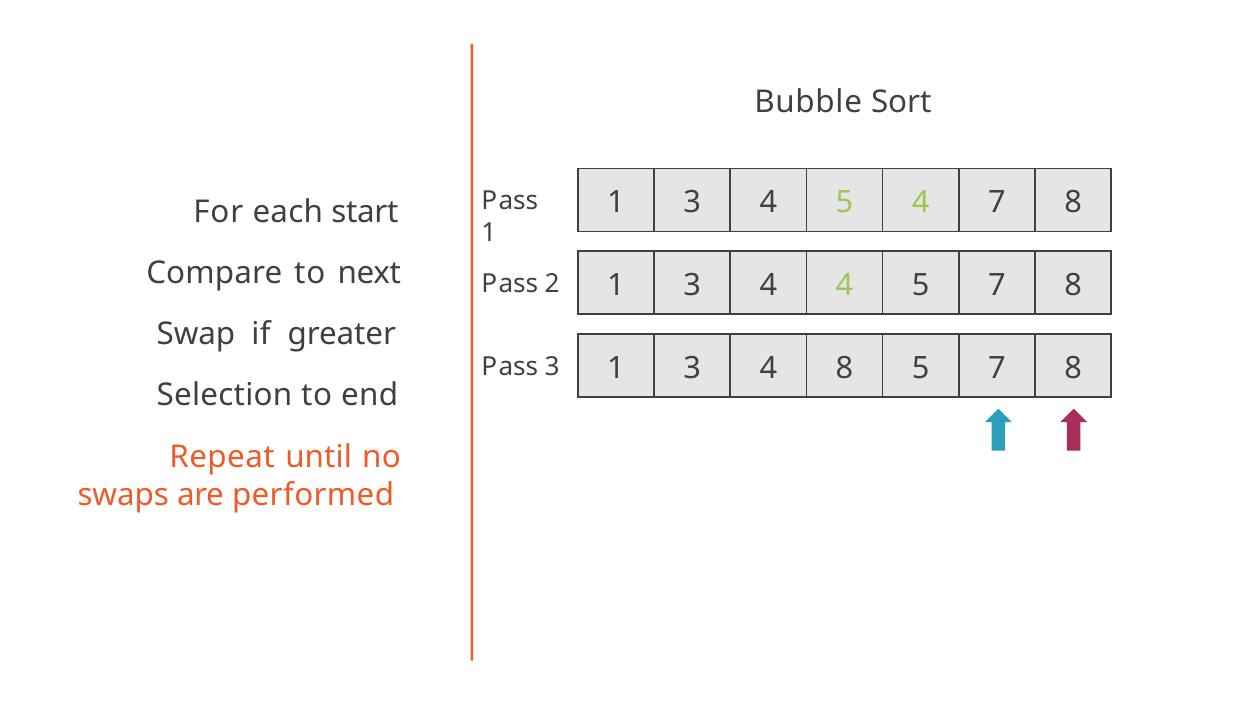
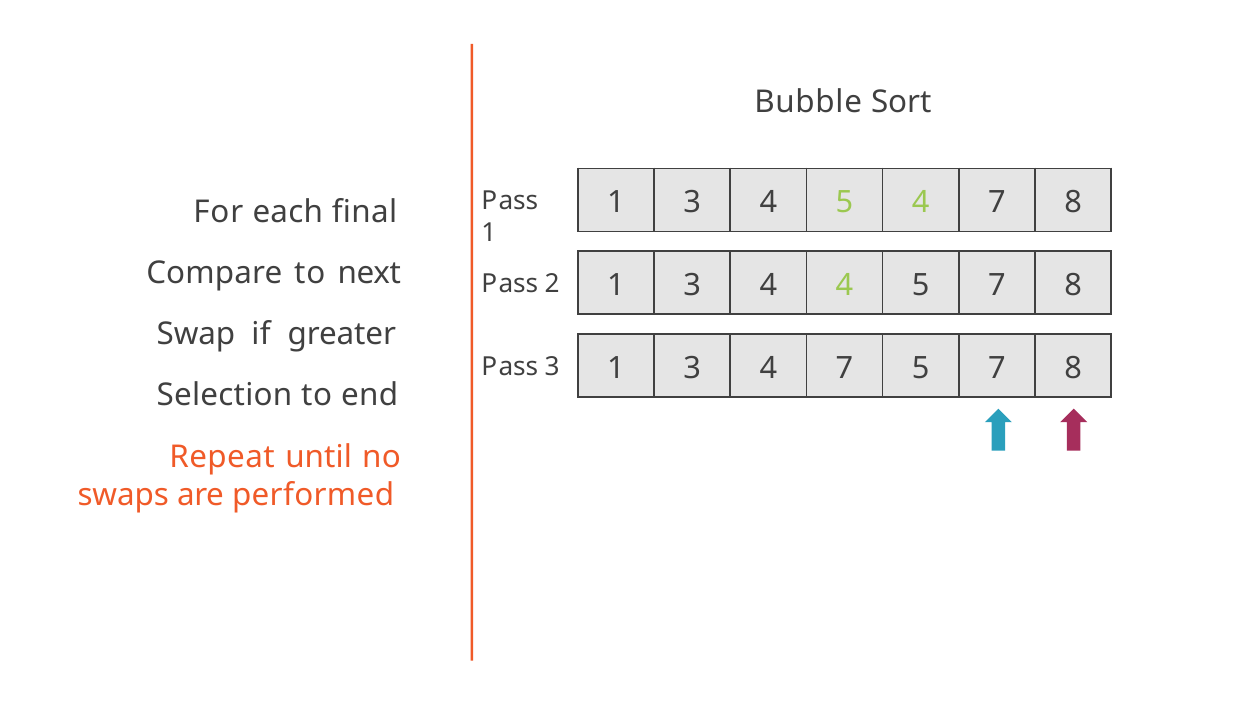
start: start -> final
3 4 8: 8 -> 7
